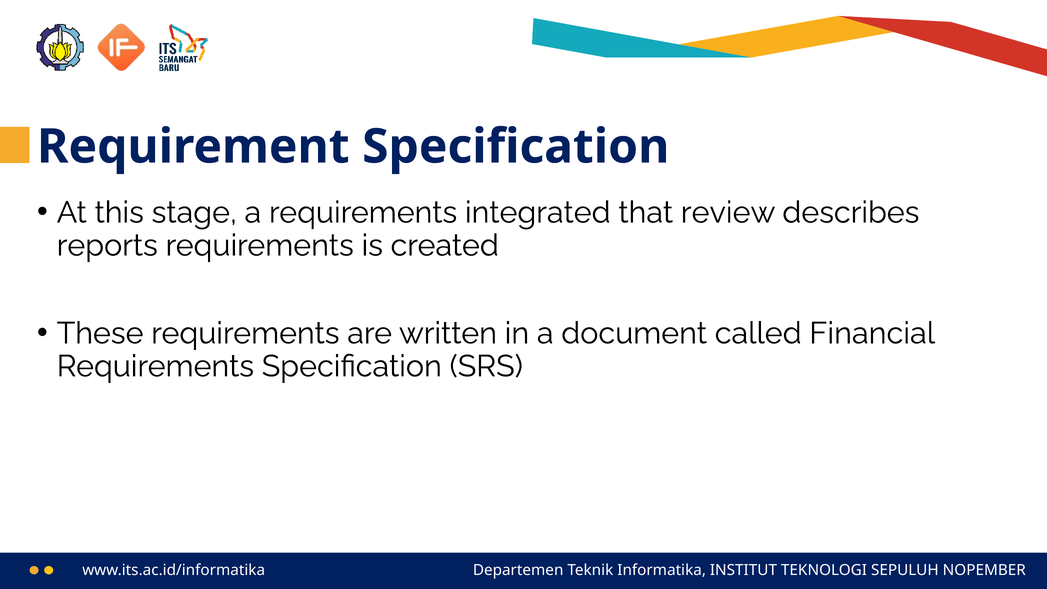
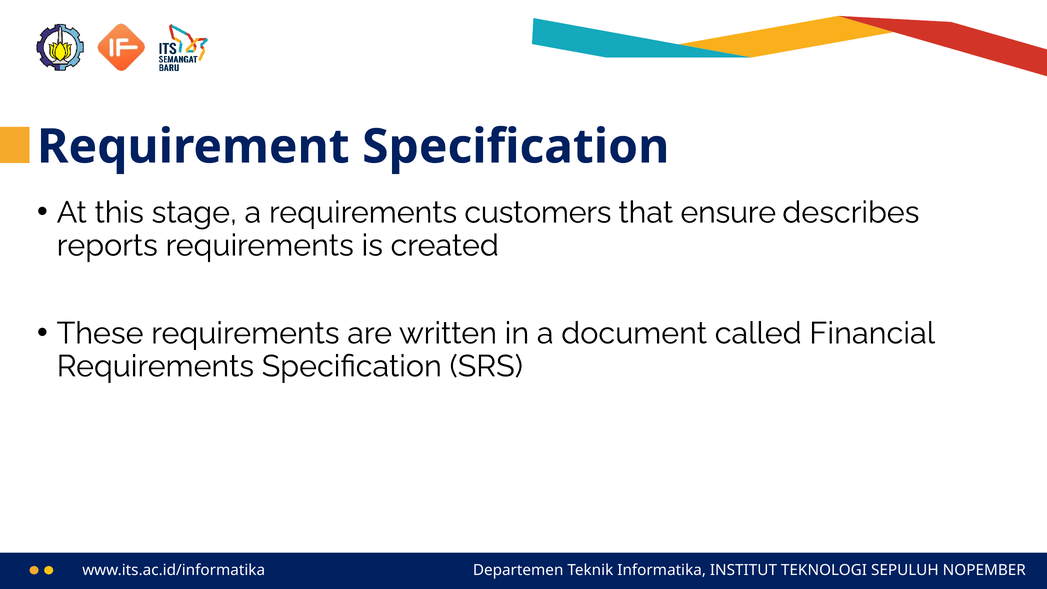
integrated: integrated -> customers
review: review -> ensure
